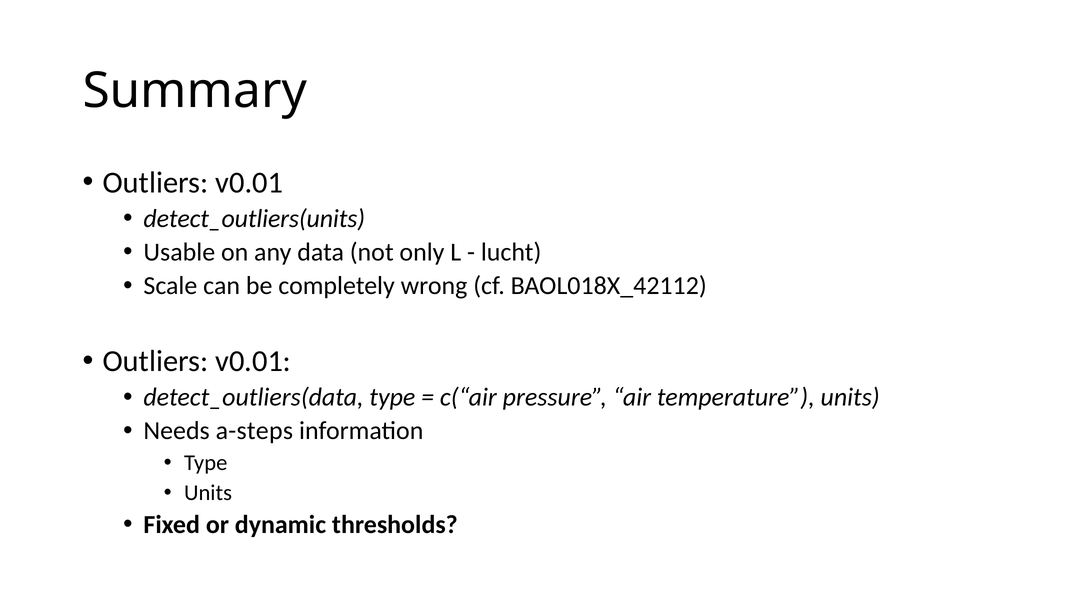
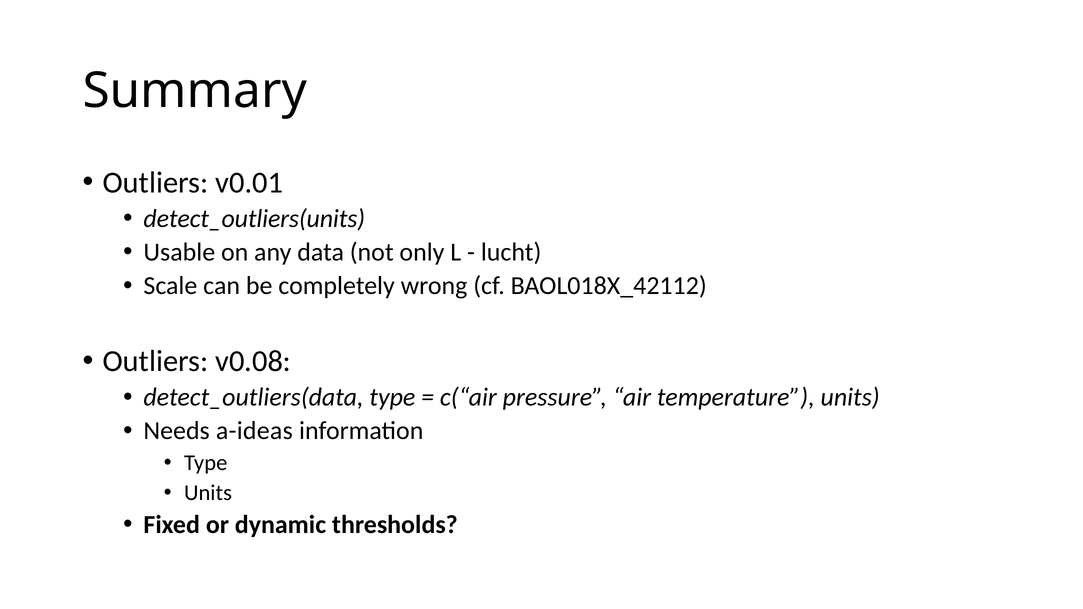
v0.01 at (253, 361): v0.01 -> v0.08
a-steps: a-steps -> a-ideas
